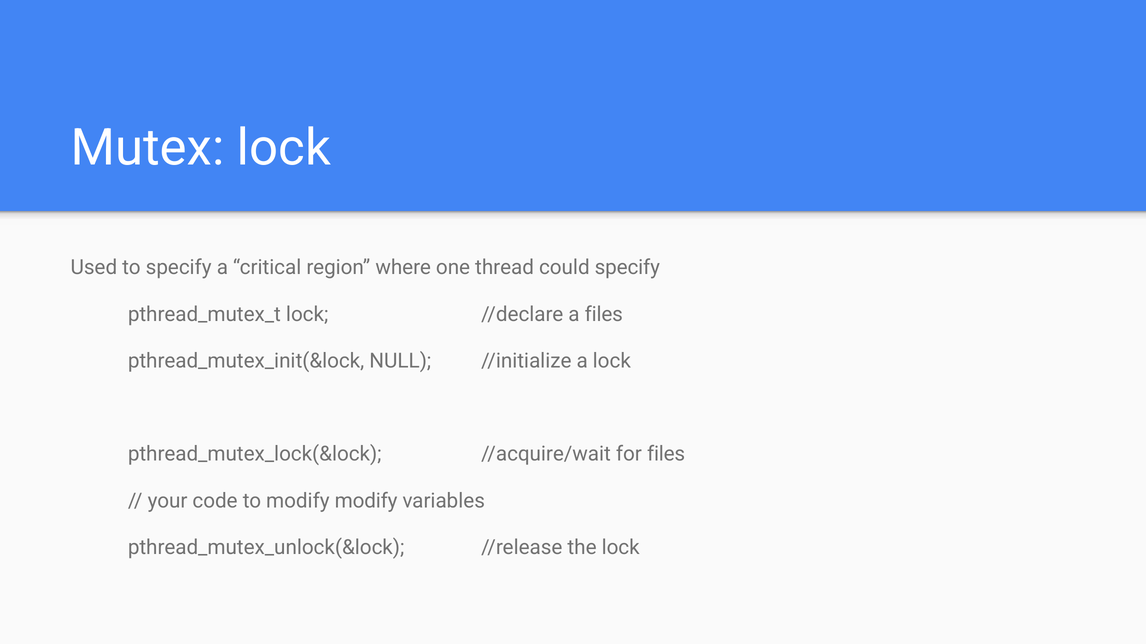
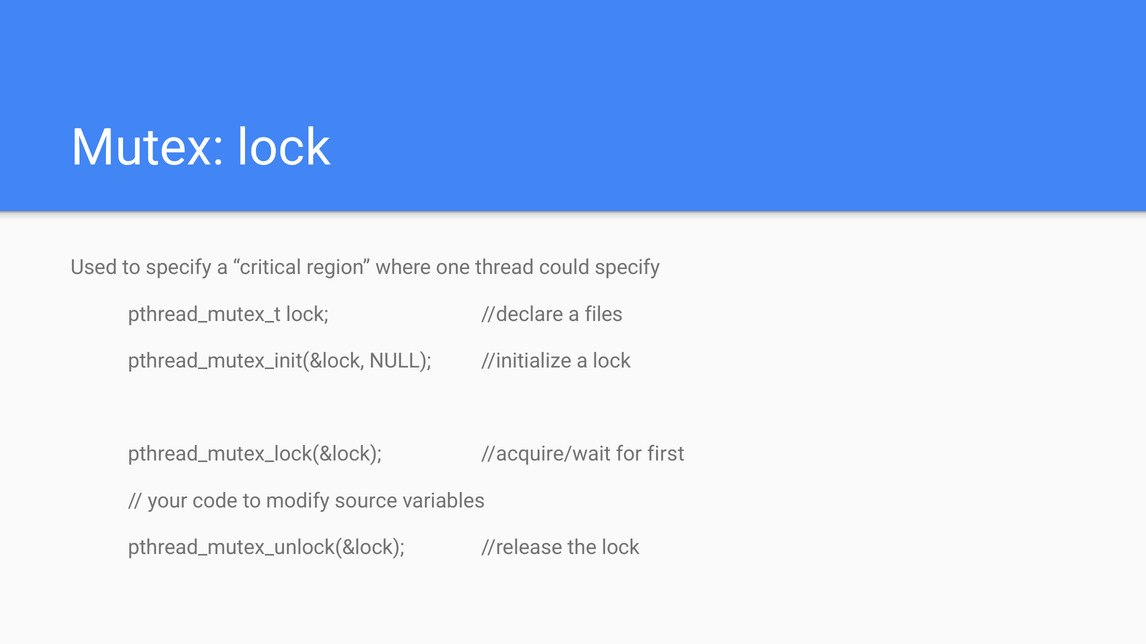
for files: files -> first
modify modify: modify -> source
